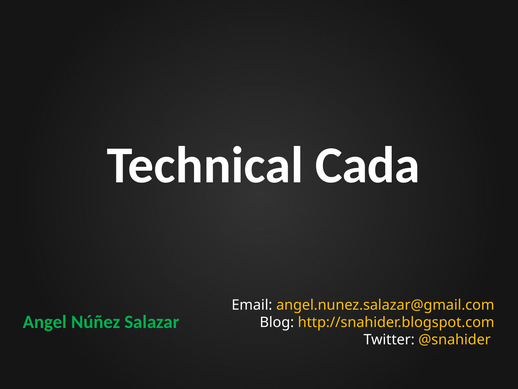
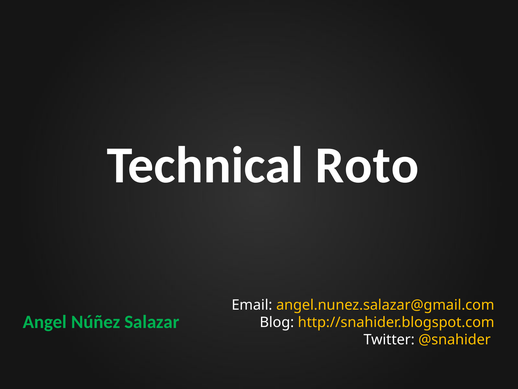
Cada: Cada -> Roto
